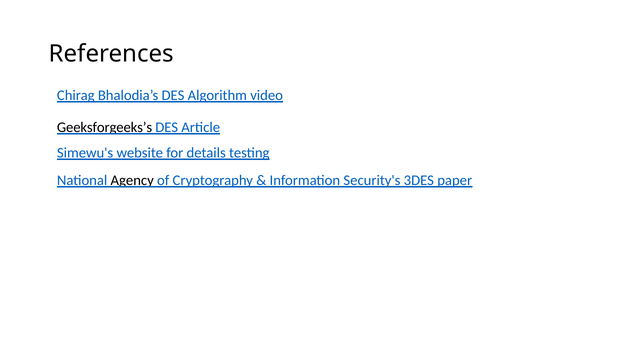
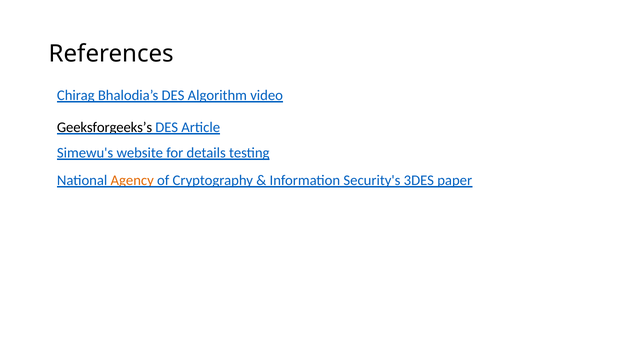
Agency colour: black -> orange
